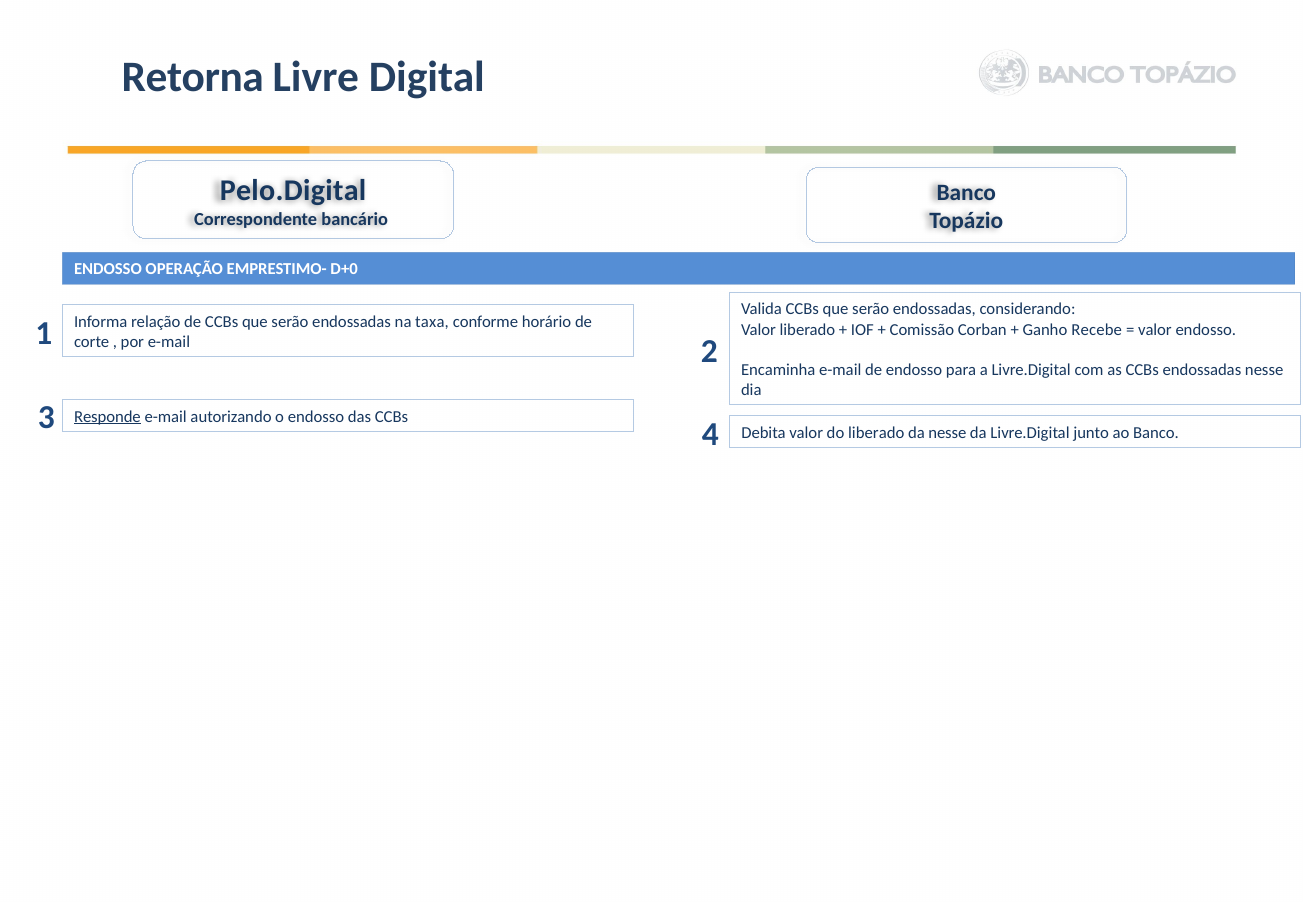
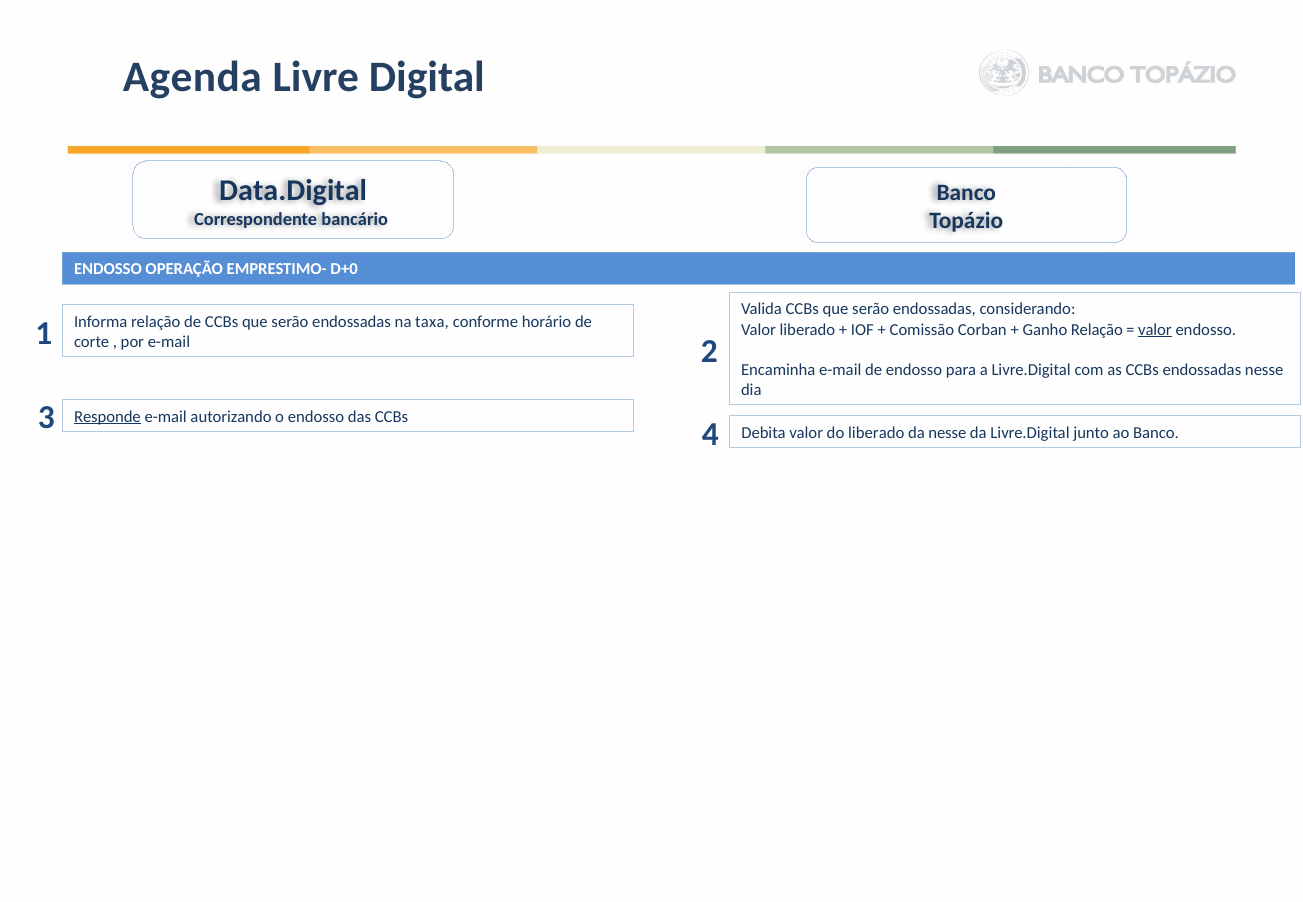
Retorna: Retorna -> Agenda
Pelo.Digital: Pelo.Digital -> Data.Digital
Ganho Recebe: Recebe -> Relação
valor at (1155, 330) underline: none -> present
